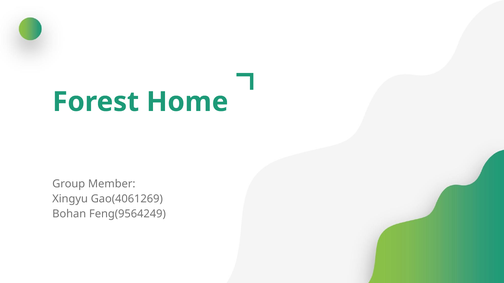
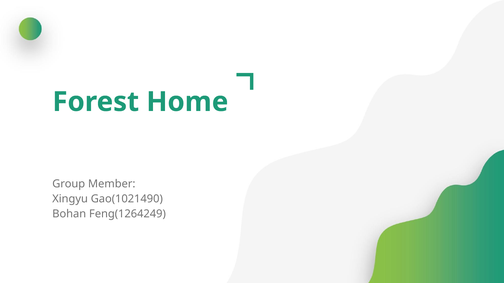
Gao(4061269: Gao(4061269 -> Gao(1021490
Feng(9564249: Feng(9564249 -> Feng(1264249
